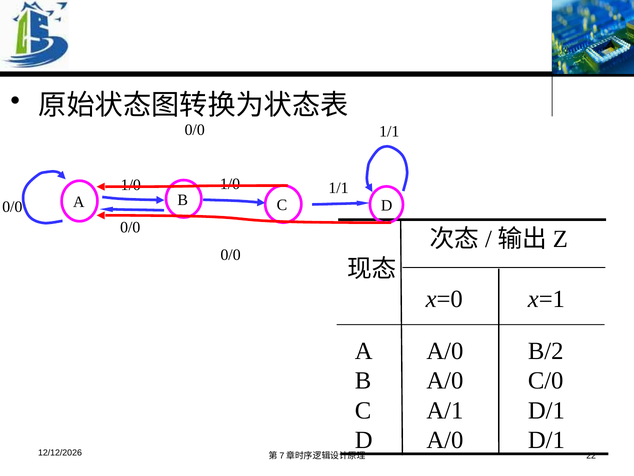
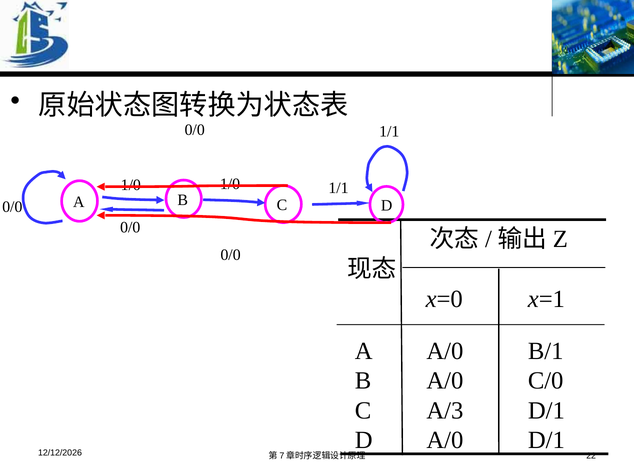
B/2: B/2 -> B/1
A/1: A/1 -> A/3
